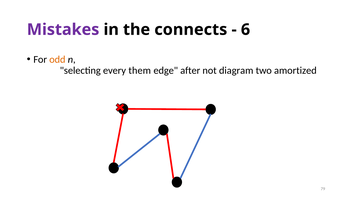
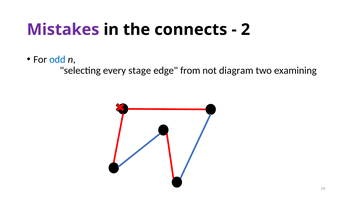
6: 6 -> 2
odd colour: orange -> blue
them: them -> stage
after: after -> from
amortized: amortized -> examining
